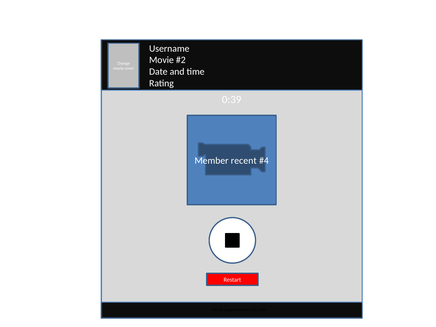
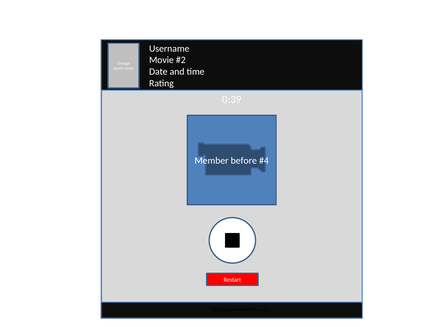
recent: recent -> before
